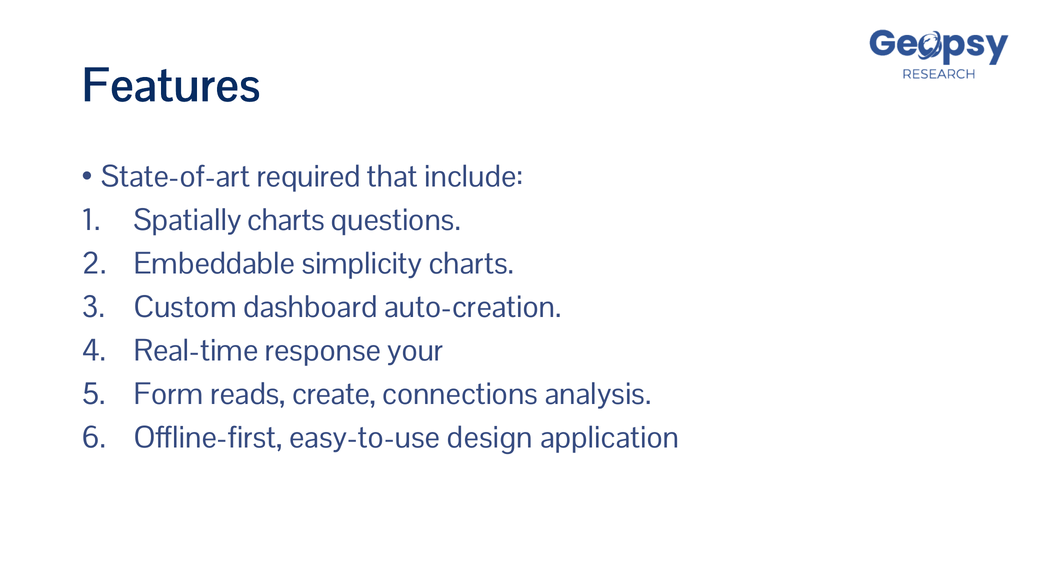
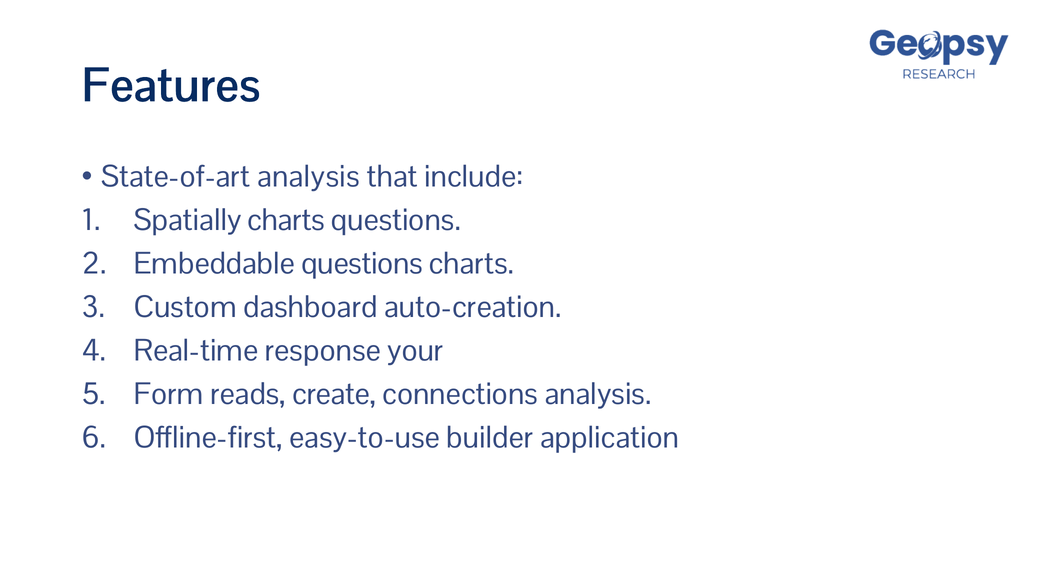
State-of-art required: required -> analysis
Embeddable simplicity: simplicity -> questions
design: design -> builder
